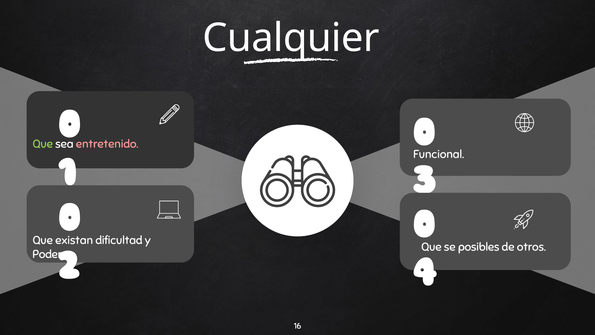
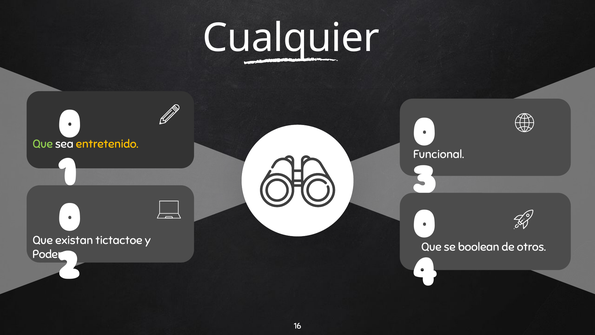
entretenido colour: pink -> yellow
dificultad: dificultad -> tictactoe
posibles: posibles -> boolean
